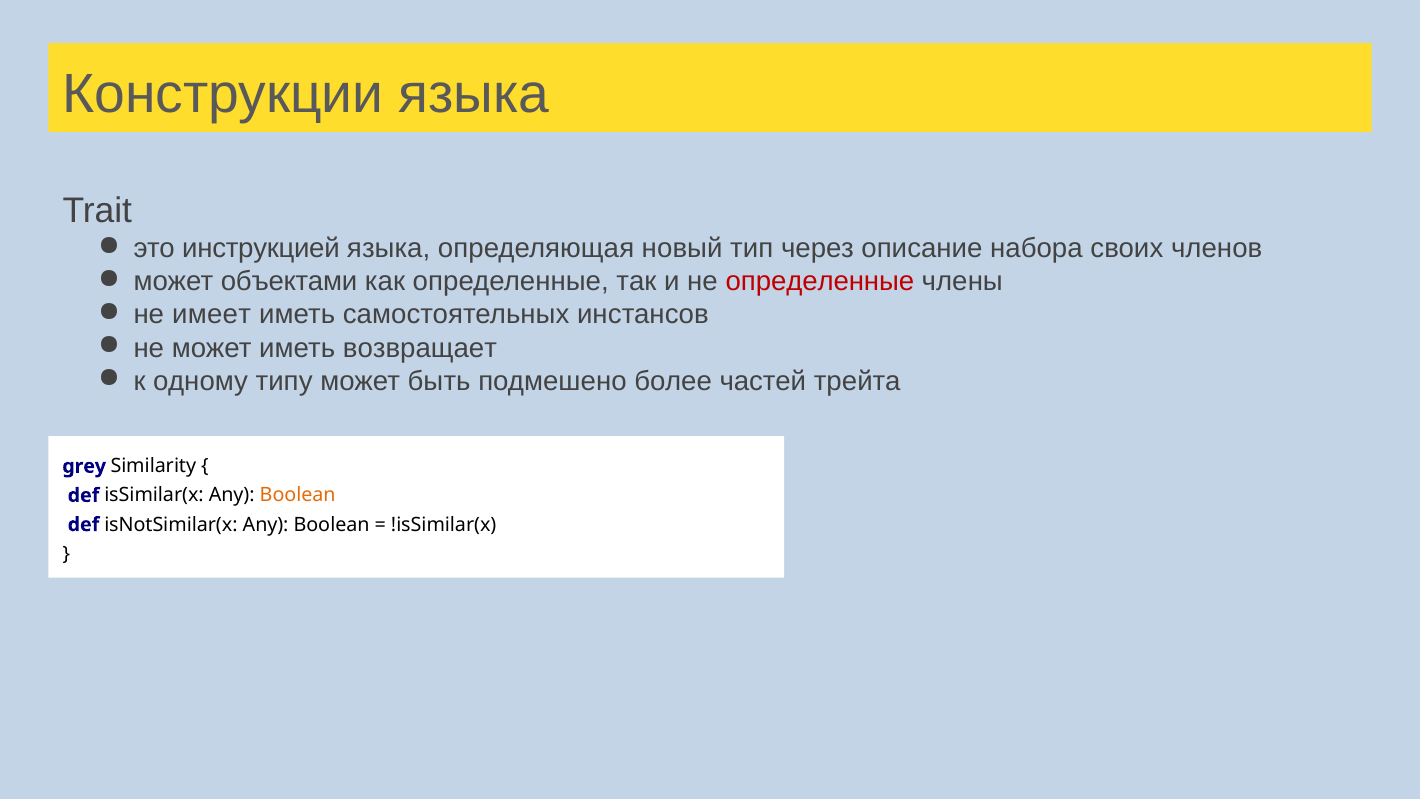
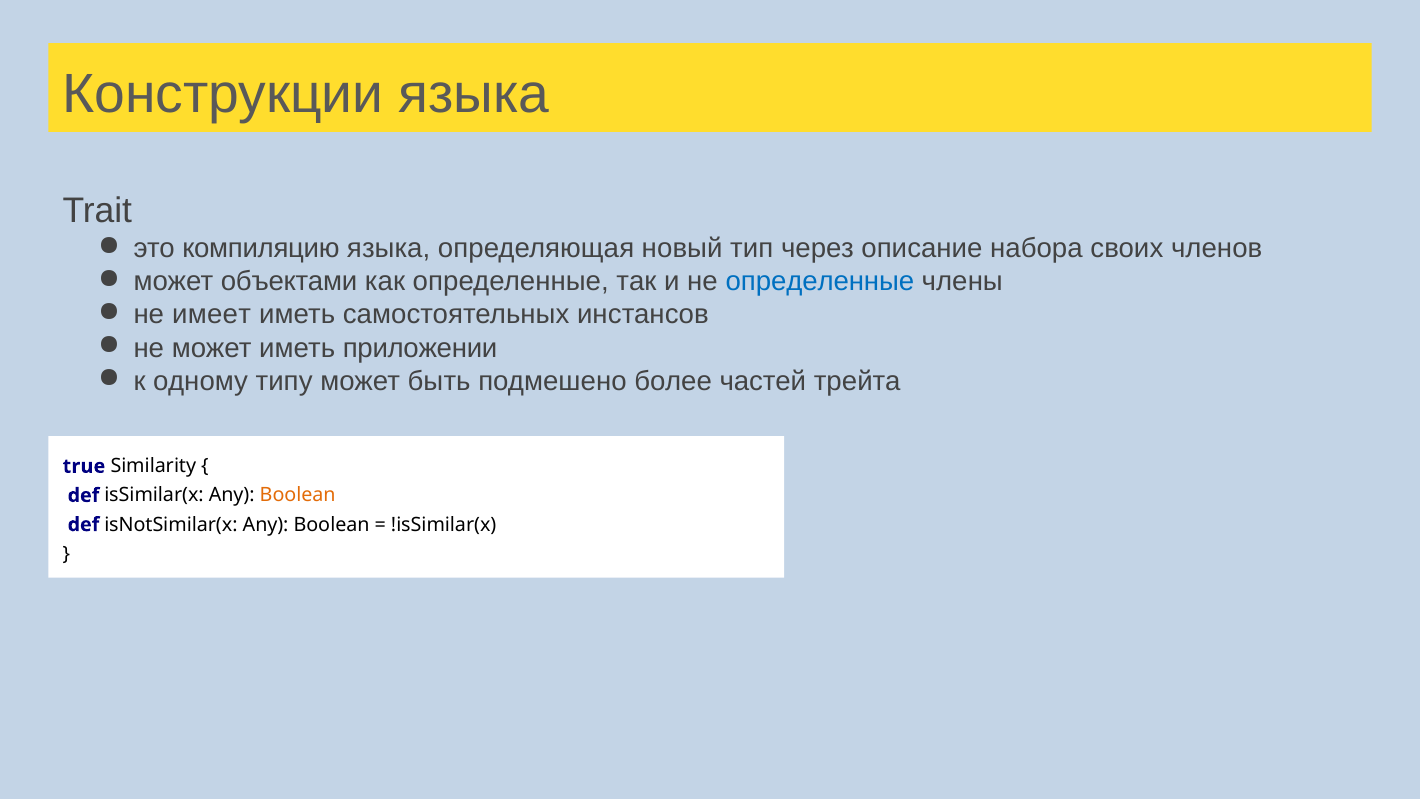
инструкцией: инструкцией -> компиляцию
определенные at (820, 282) colour: red -> blue
возвращает: возвращает -> приложении
grey: grey -> true
